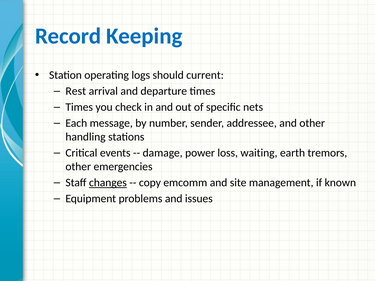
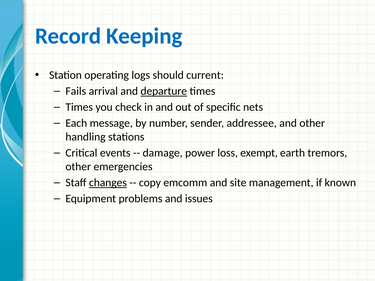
Rest: Rest -> Fails
departure underline: none -> present
waiting: waiting -> exempt
